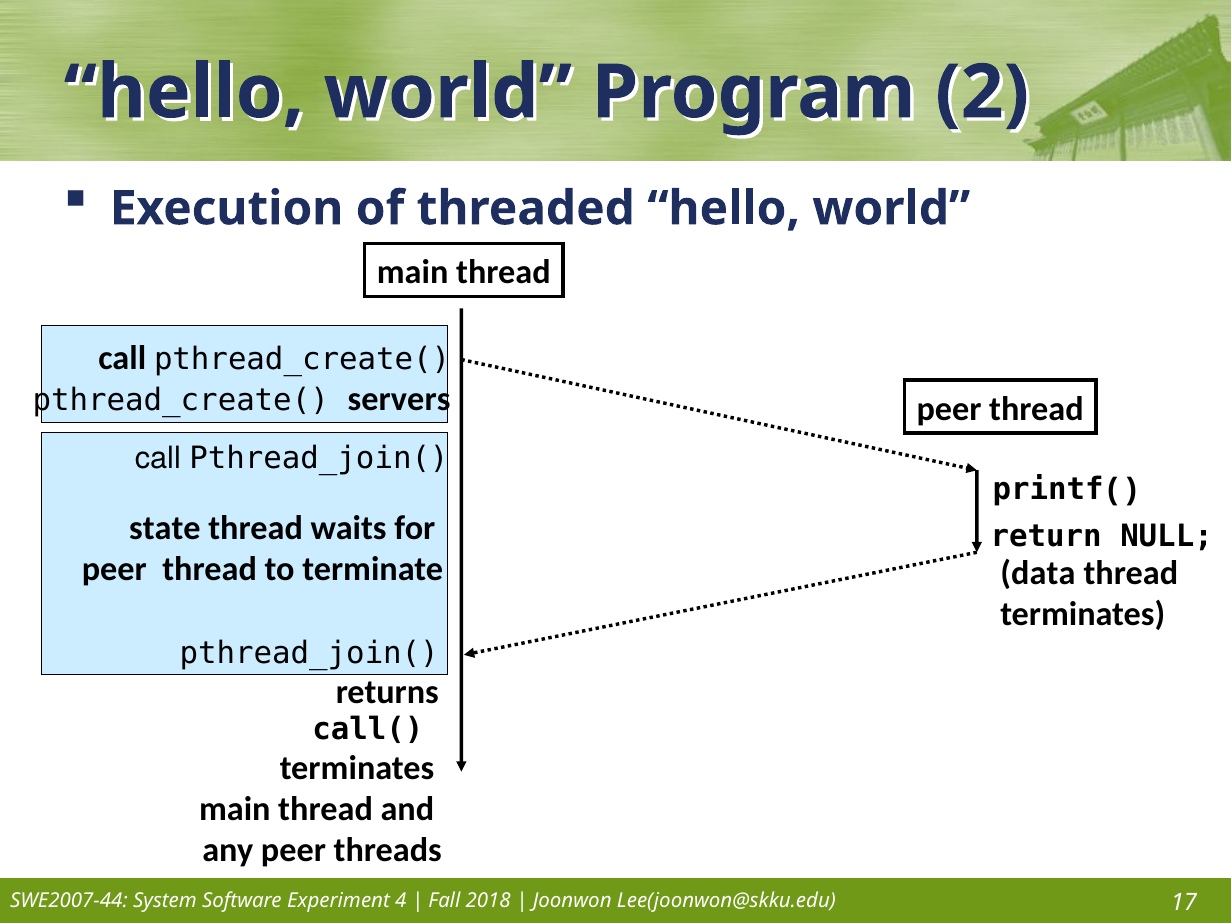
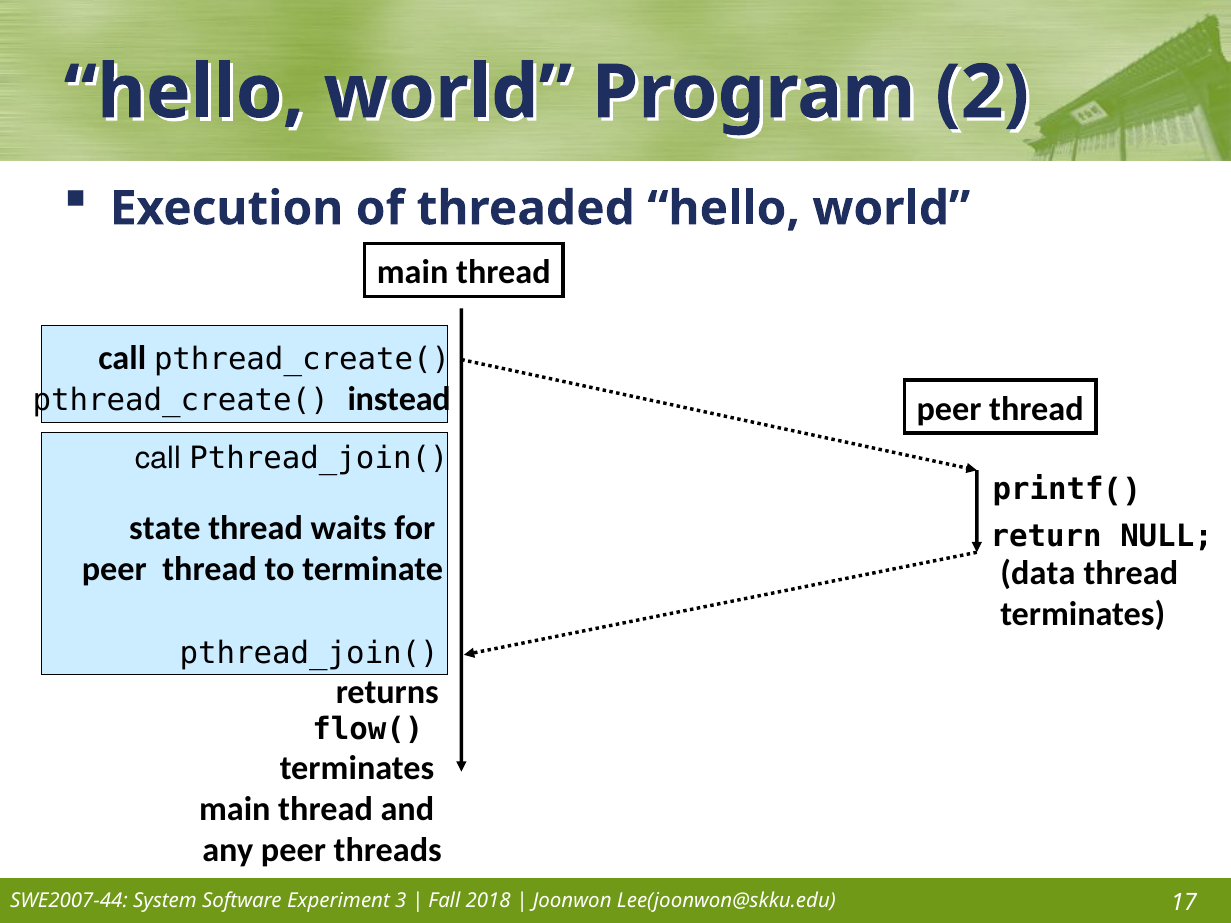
servers: servers -> instead
call(: call( -> flow(
4: 4 -> 3
